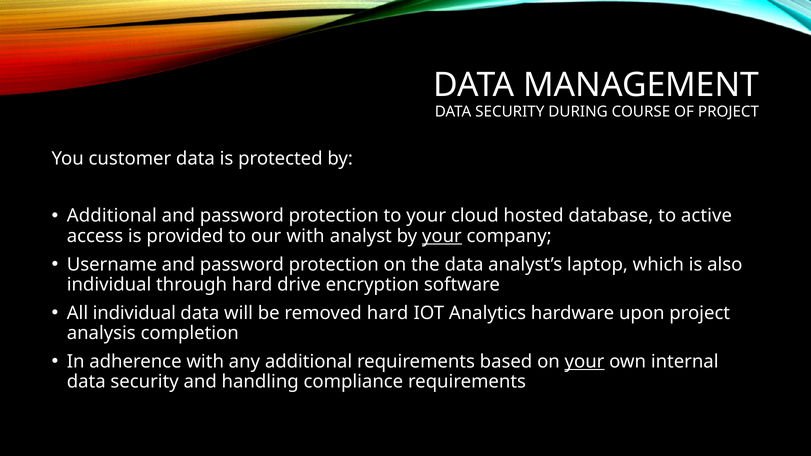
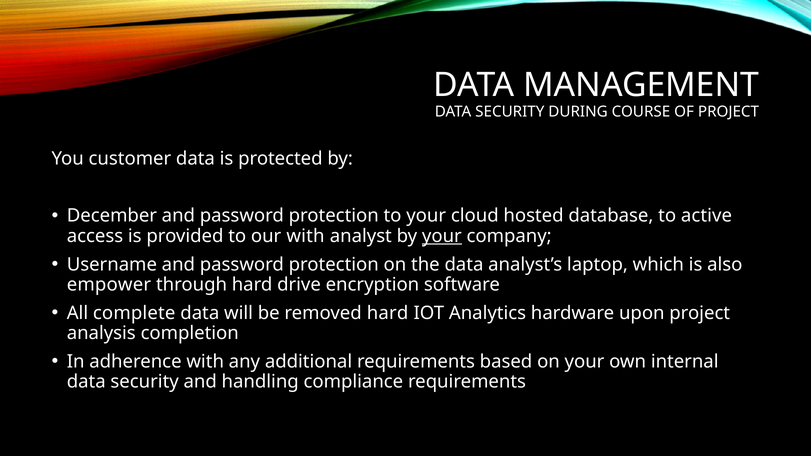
Additional at (112, 216): Additional -> December
individual at (109, 285): individual -> empower
All individual: individual -> complete
your at (585, 362) underline: present -> none
